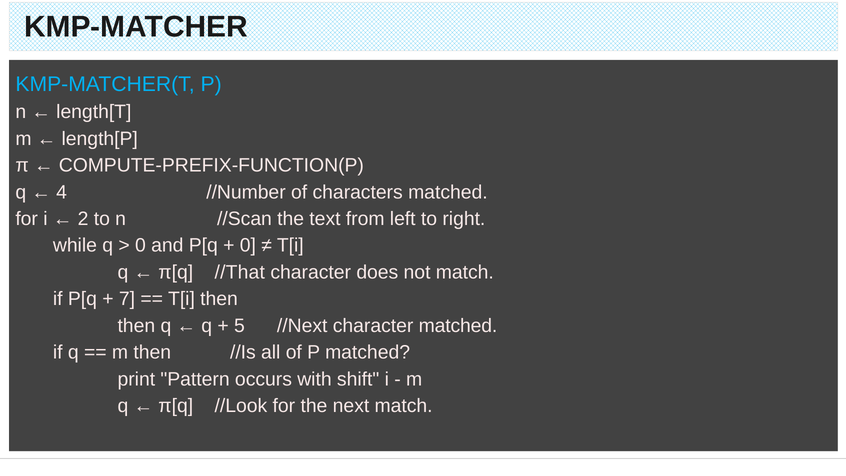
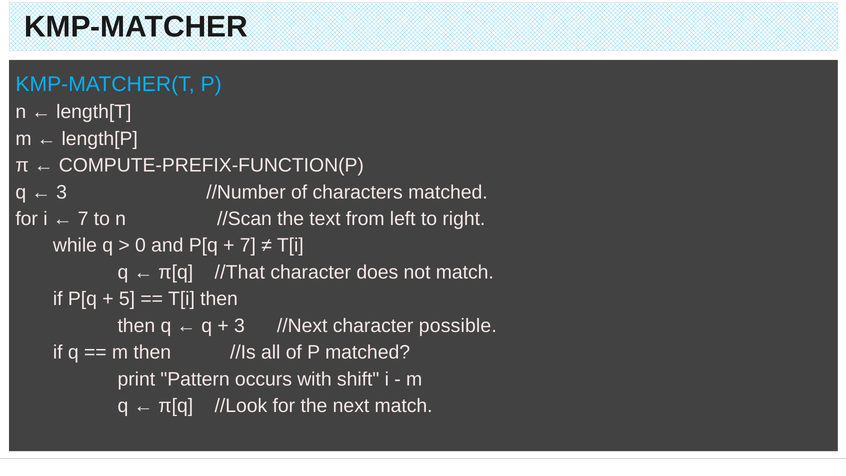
4 at (62, 192): 4 -> 3
2 at (83, 219): 2 -> 7
0 at (248, 246): 0 -> 7
7: 7 -> 5
5 at (239, 326): 5 -> 3
character matched: matched -> possible
